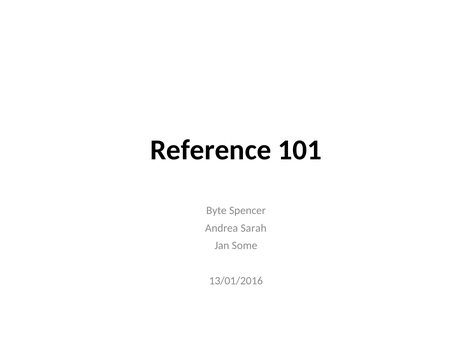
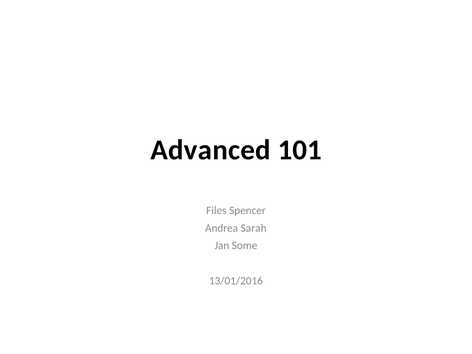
Reference: Reference -> Advanced
Byte: Byte -> Files
